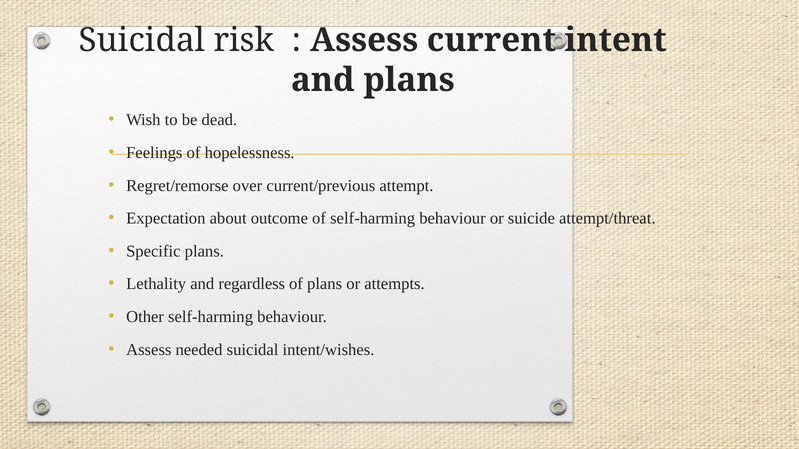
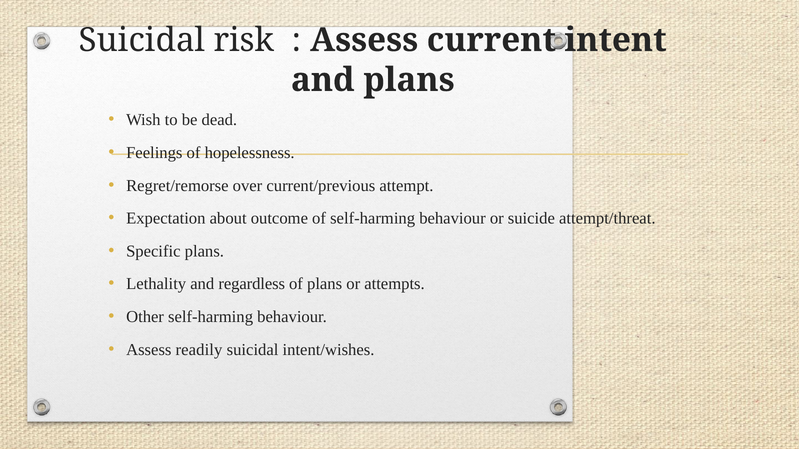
needed: needed -> readily
